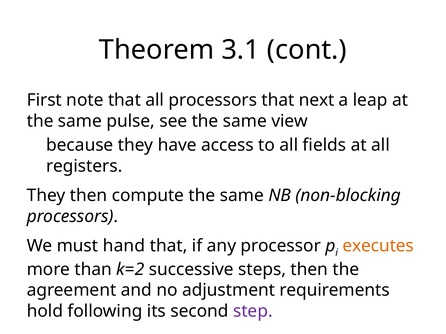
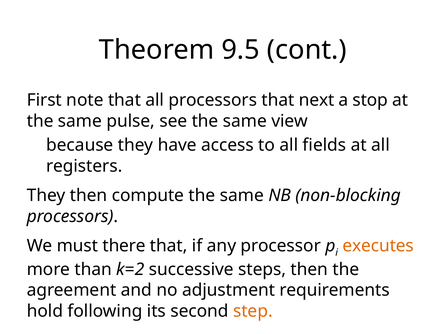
3.1: 3.1 -> 9.5
leap: leap -> stop
hand: hand -> there
step colour: purple -> orange
